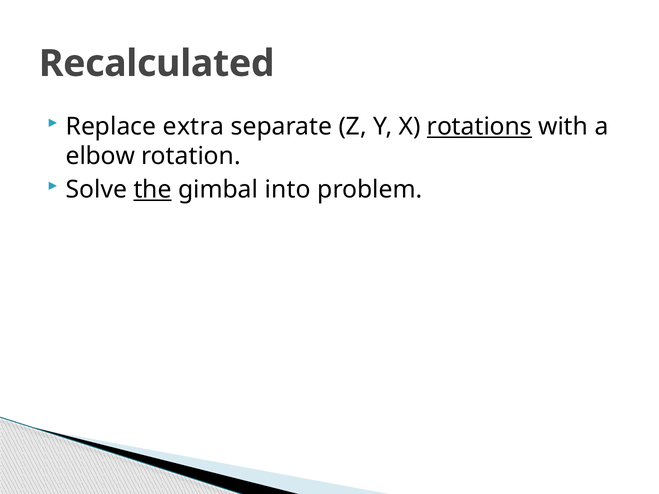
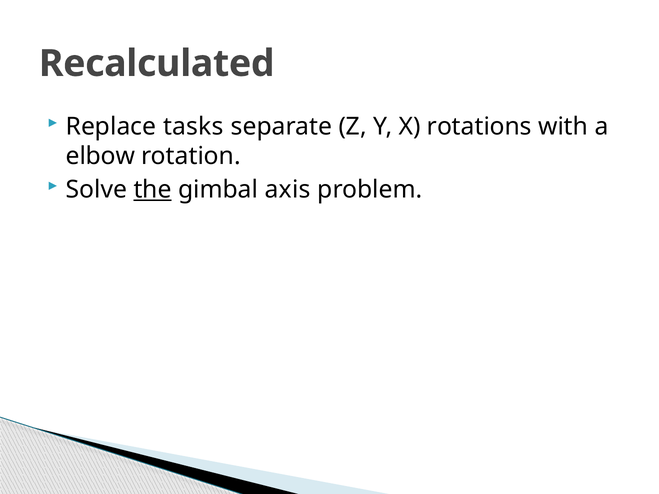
extra: extra -> tasks
rotations underline: present -> none
into: into -> axis
